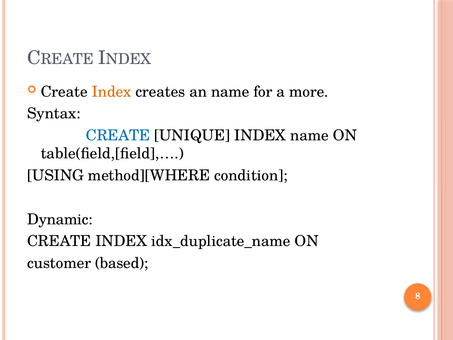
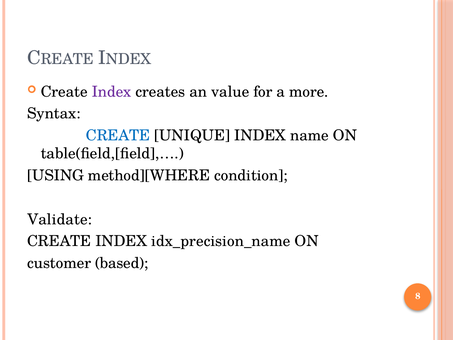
Index at (112, 92) colour: orange -> purple
an name: name -> value
Dynamic: Dynamic -> Validate
idx_duplicate_name: idx_duplicate_name -> idx_precision_name
